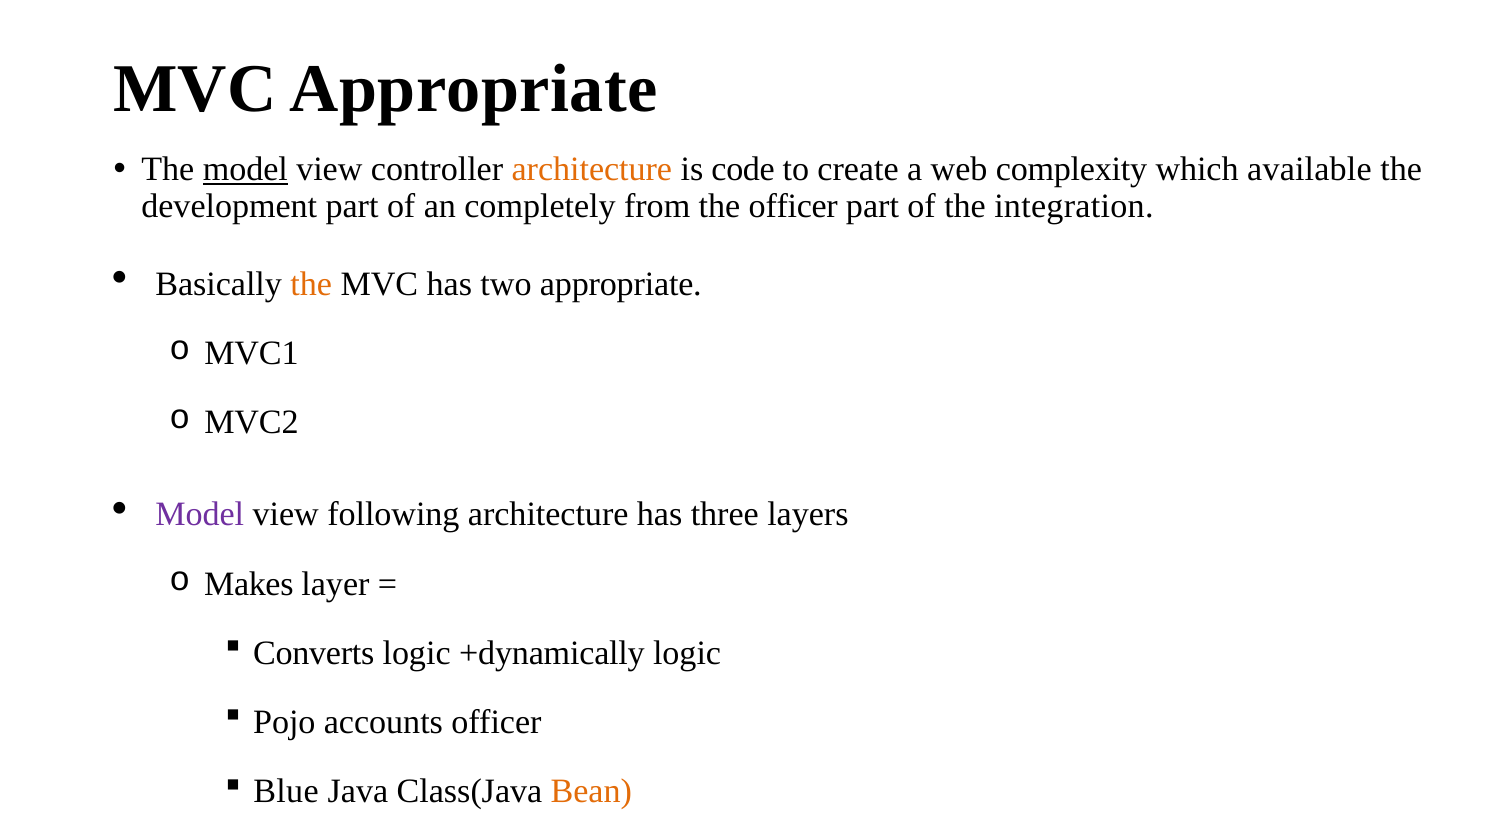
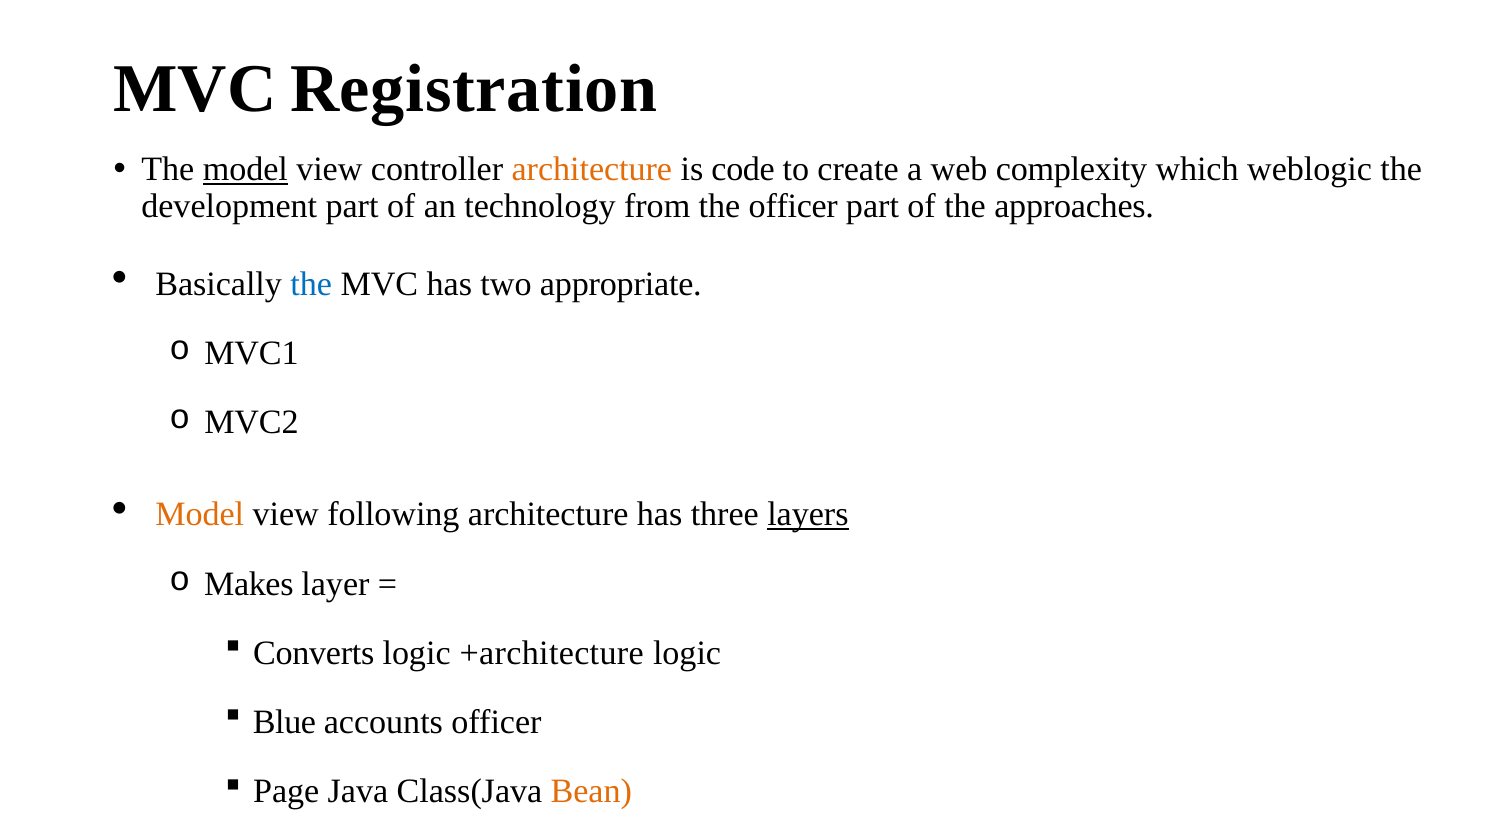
MVC Appropriate: Appropriate -> Registration
available: available -> weblogic
completely: completely -> technology
integration: integration -> approaches
the at (311, 284) colour: orange -> blue
Model at (200, 514) colour: purple -> orange
layers underline: none -> present
+dynamically: +dynamically -> +architecture
Pojo: Pojo -> Blue
Blue: Blue -> Page
